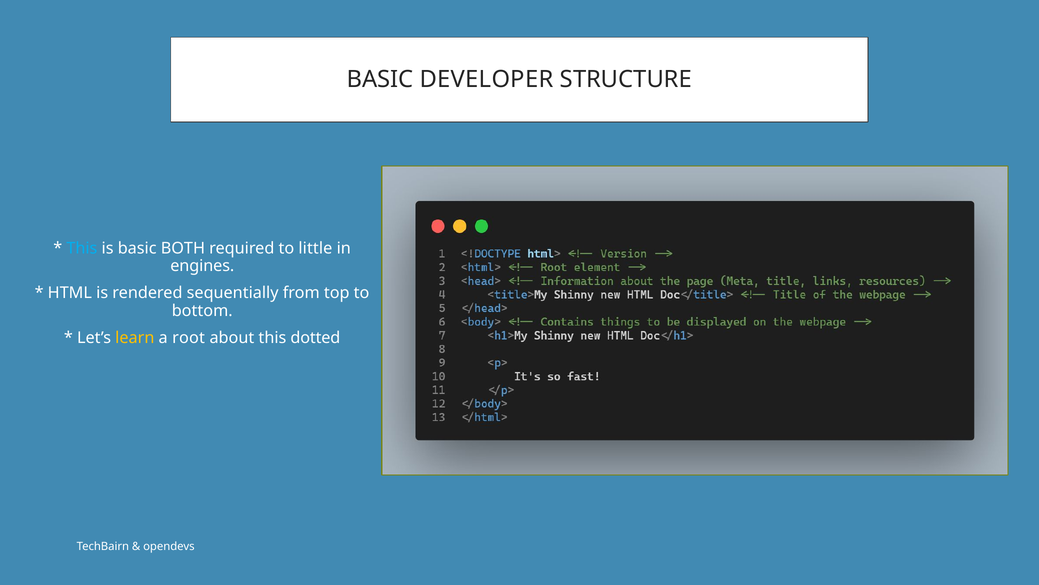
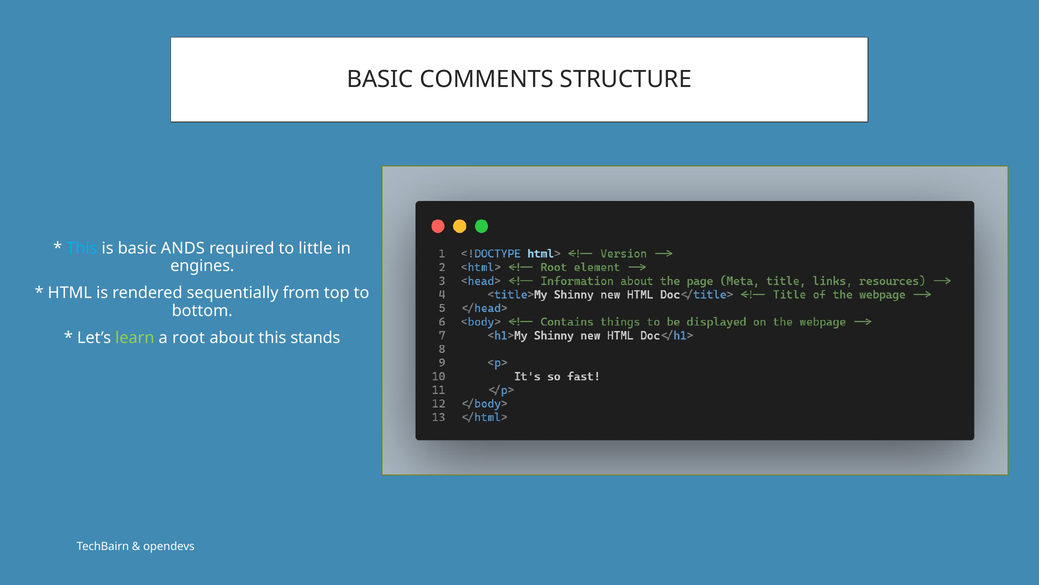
DEVELOPER: DEVELOPER -> COMMENTS
BOTH: BOTH -> ANDS
learn colour: yellow -> light green
dotted: dotted -> stands
